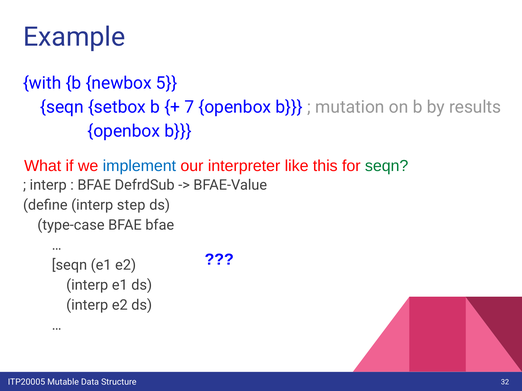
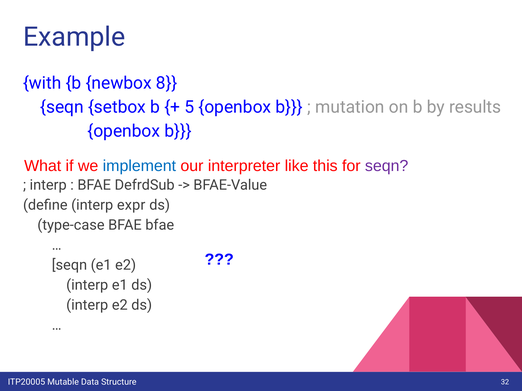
5: 5 -> 8
7: 7 -> 5
seqn at (387, 166) colour: green -> purple
step: step -> expr
